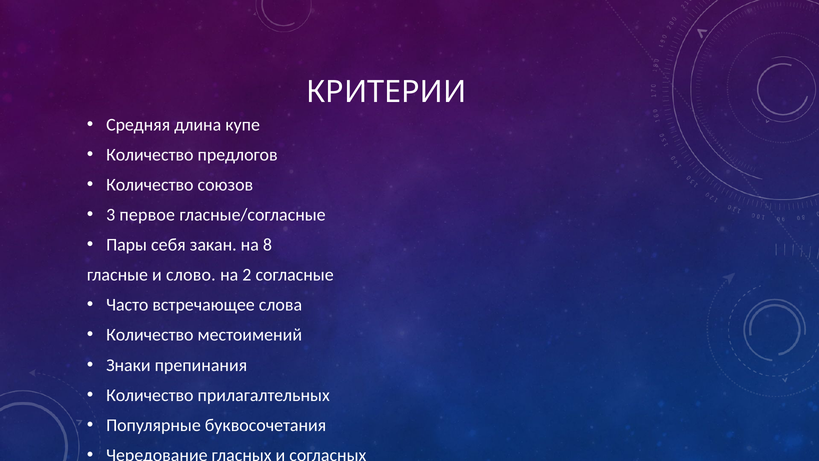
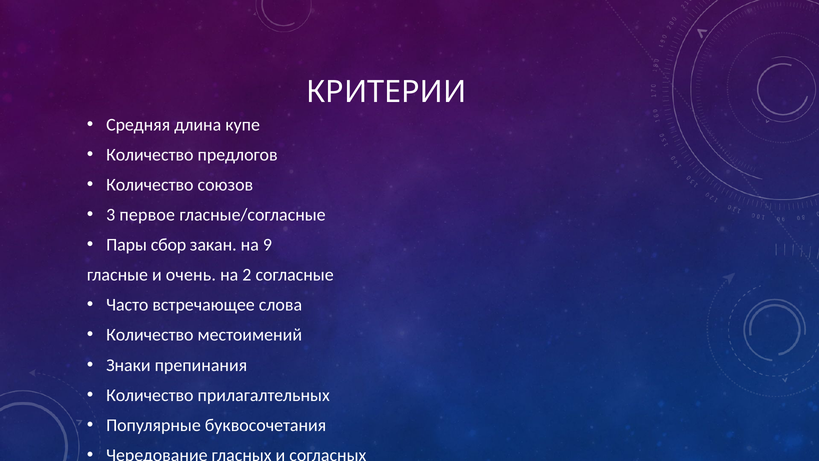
себя: себя -> сбор
8: 8 -> 9
слово: слово -> очень
